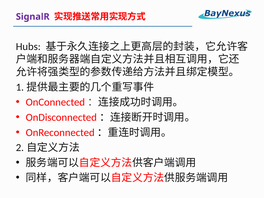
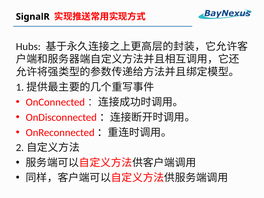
SignalR colour: purple -> black
